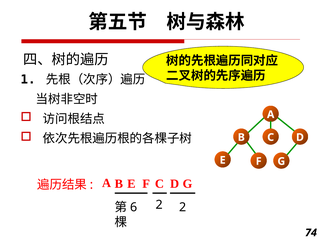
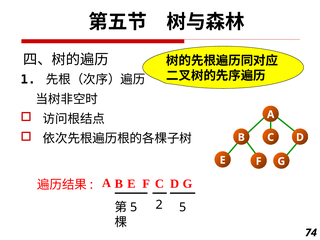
2 2: 2 -> 5
6 at (134, 207): 6 -> 5
